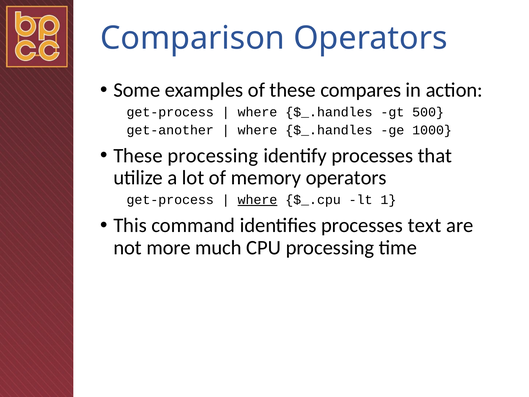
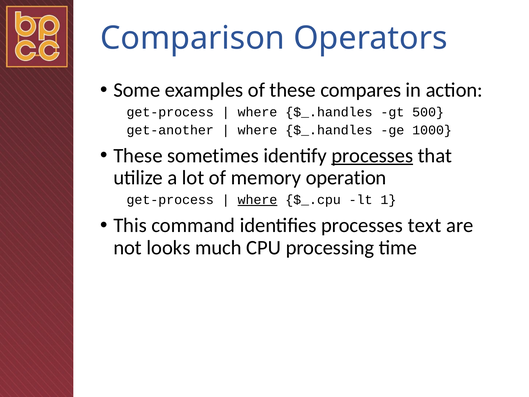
These processing: processing -> sometimes
processes at (372, 155) underline: none -> present
memory operators: operators -> operation
more: more -> looks
